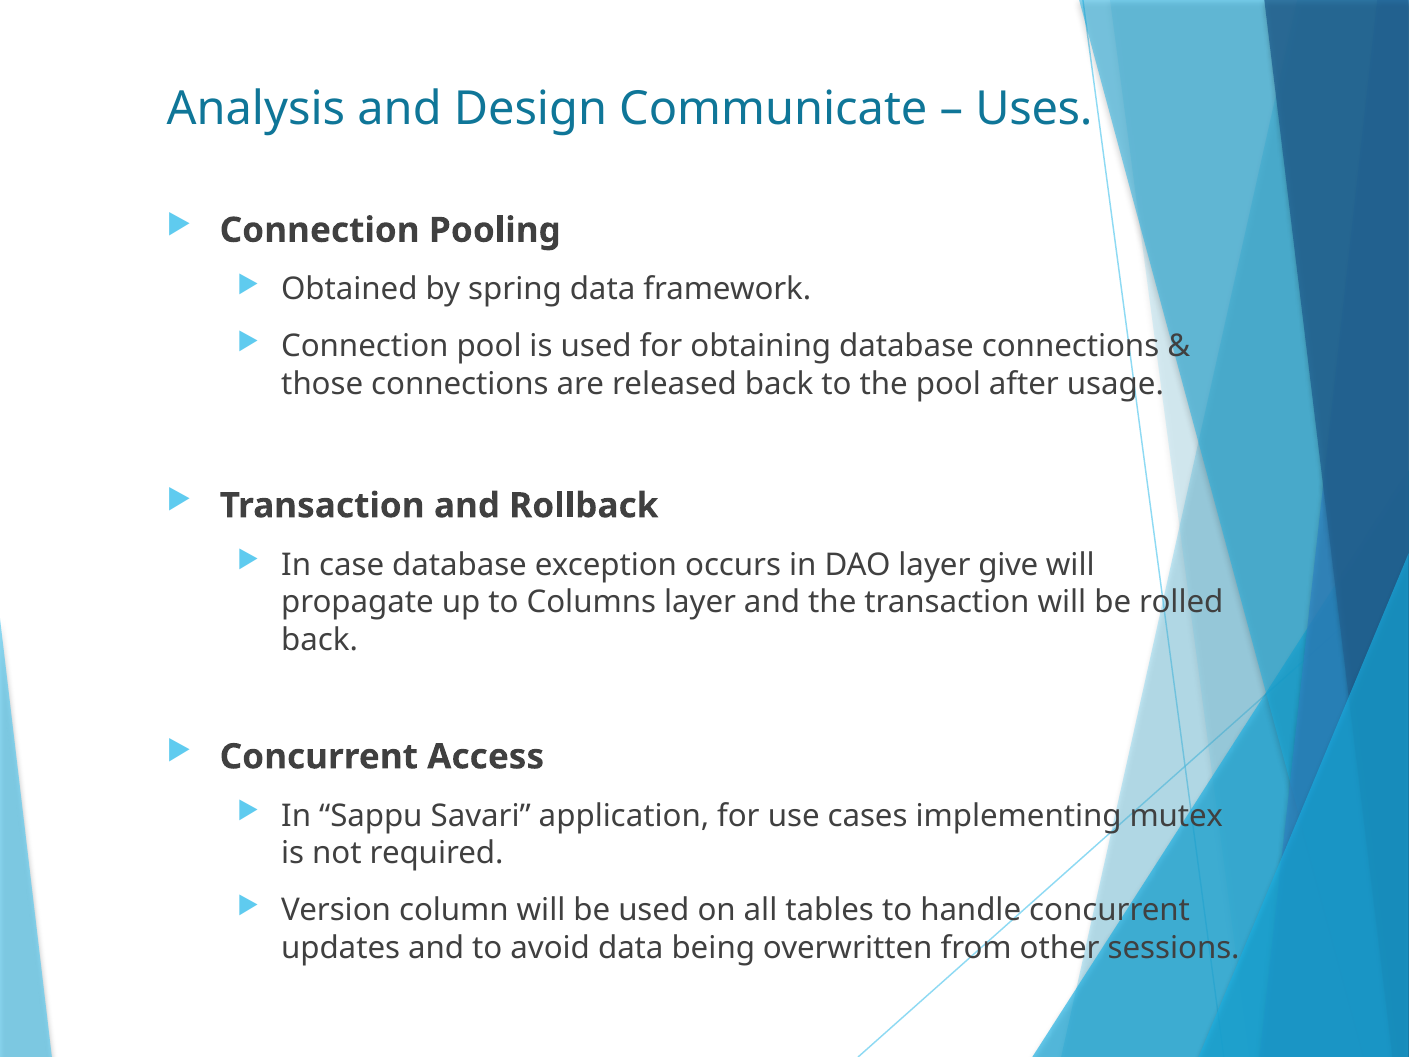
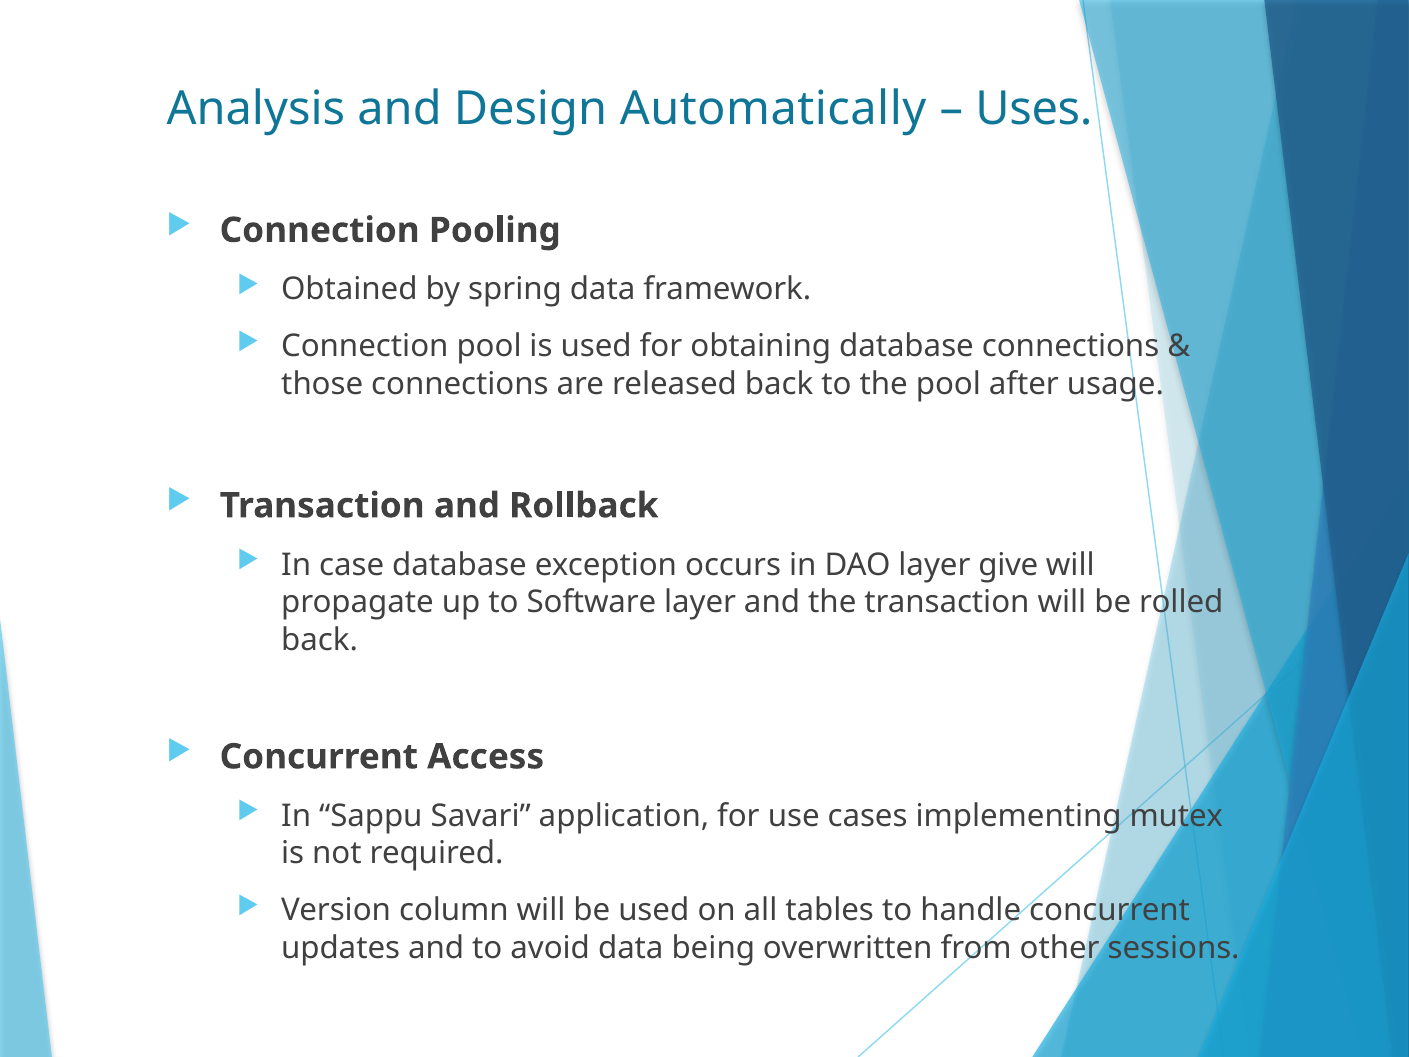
Communicate: Communicate -> Automatically
Columns: Columns -> Software
